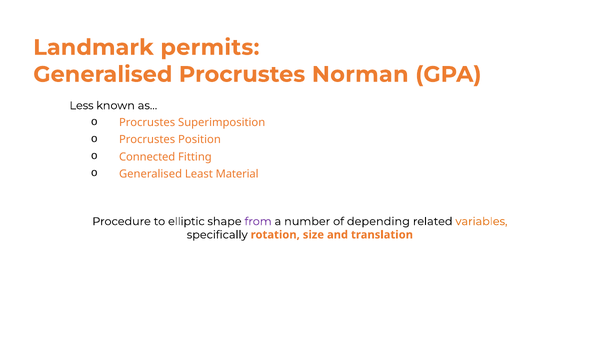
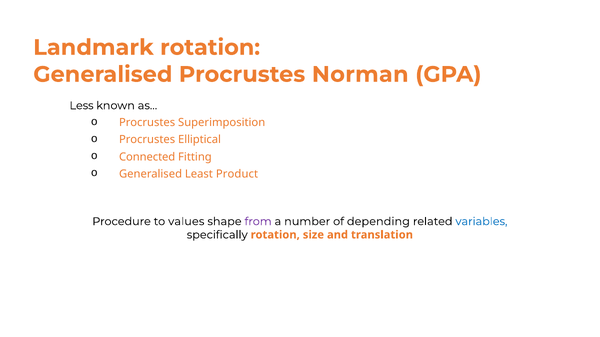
Landmark permits: permits -> rotation
Position: Position -> Elliptical
Material: Material -> Product
elliptic: elliptic -> values
variables colour: orange -> blue
